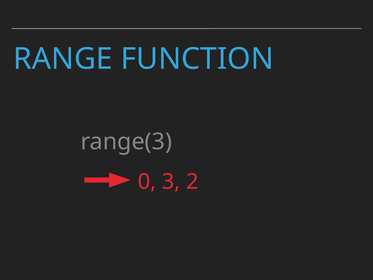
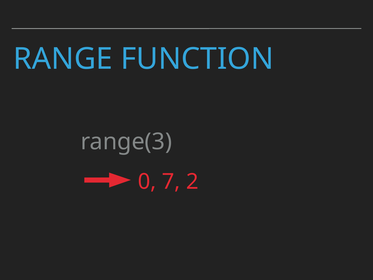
3: 3 -> 7
